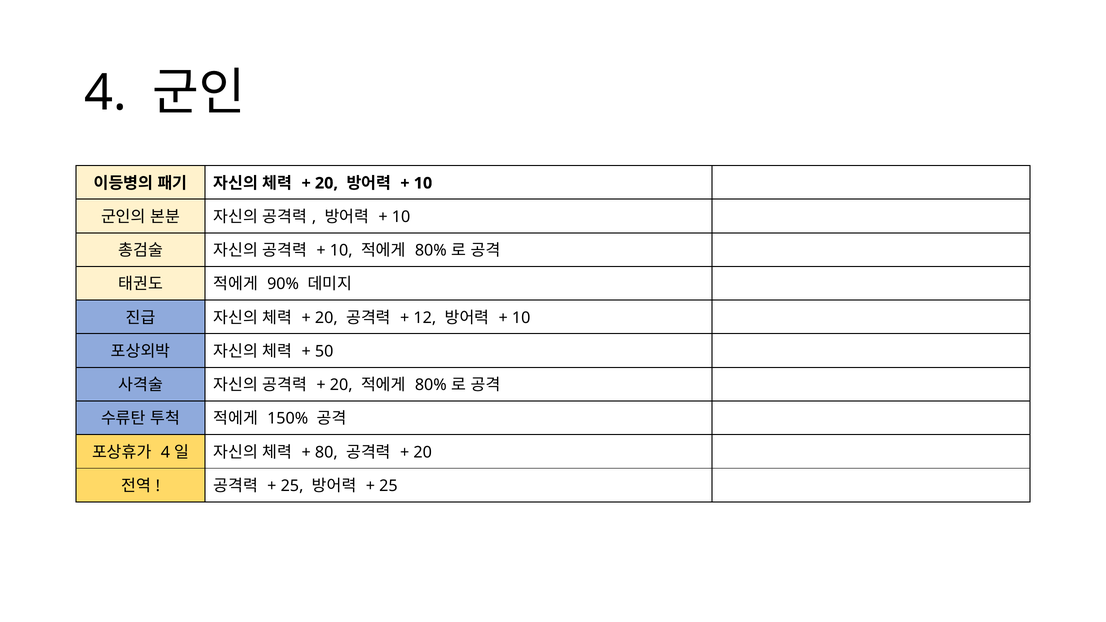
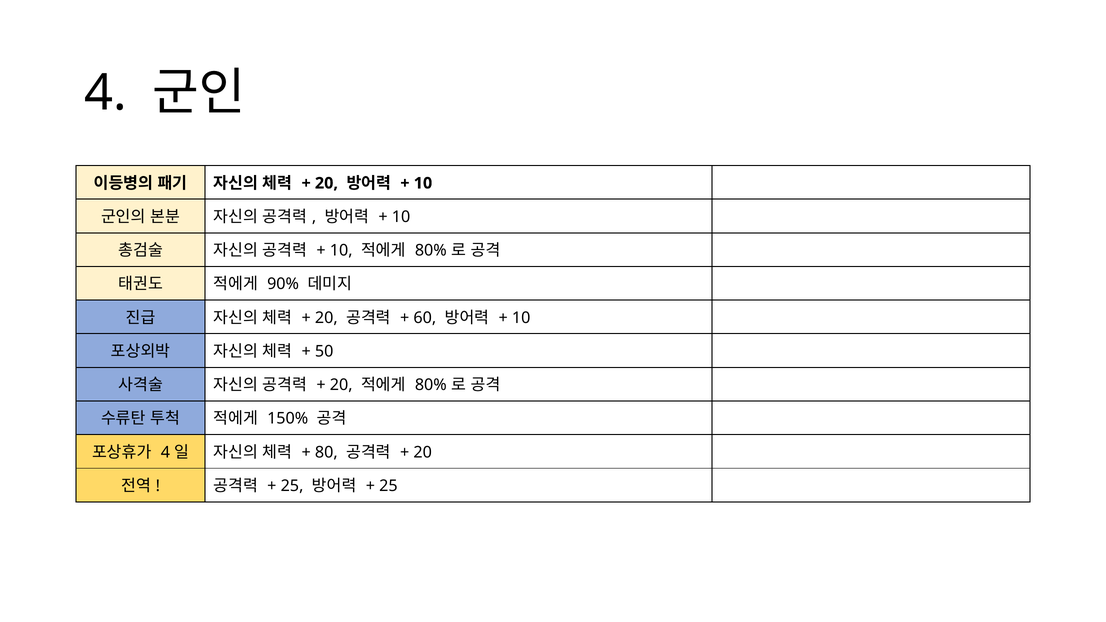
12: 12 -> 60
